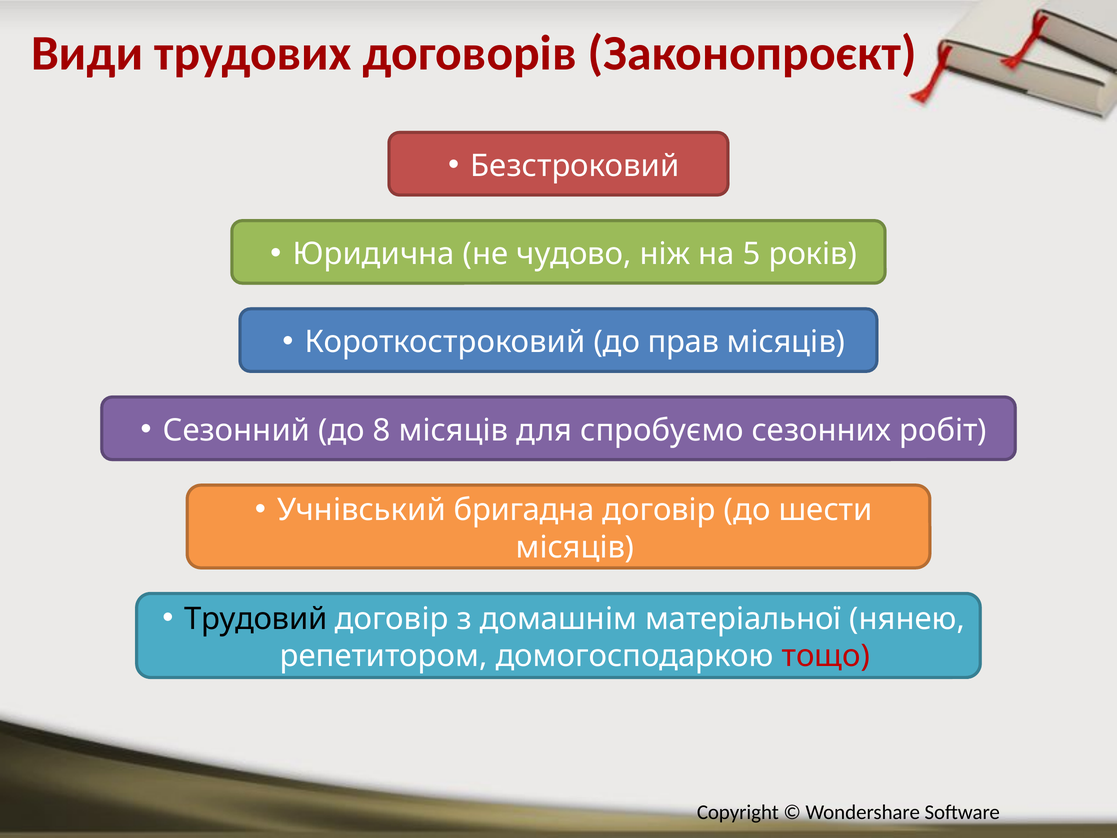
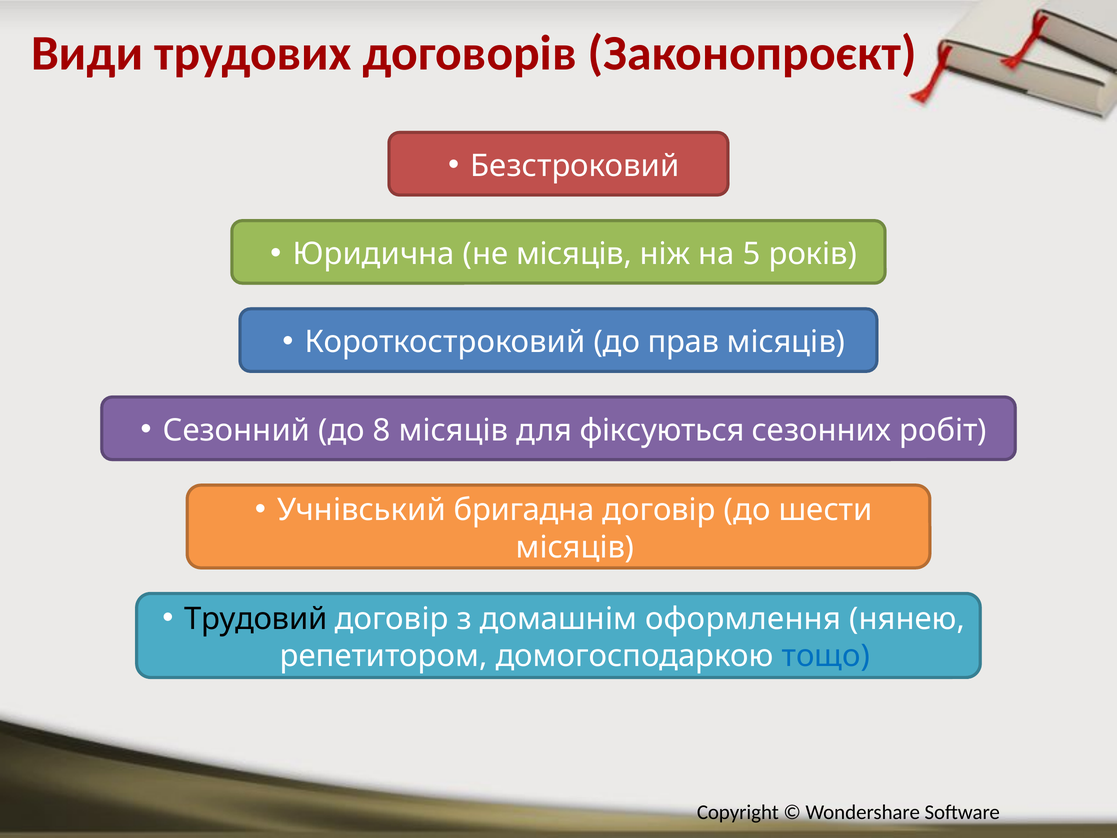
не чудово: чудово -> місяців
спробуємо: спробуємо -> фіксуються
матеріальної: матеріальної -> оформлення
тощо colour: red -> blue
